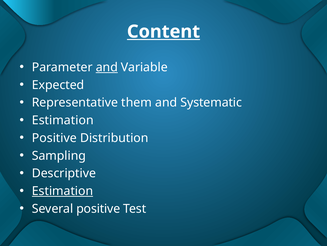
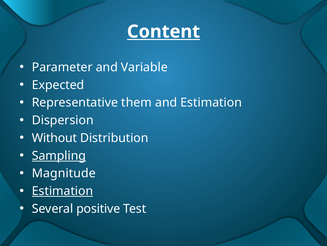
and at (107, 67) underline: present -> none
and Systematic: Systematic -> Estimation
Estimation at (63, 120): Estimation -> Dispersion
Positive at (54, 138): Positive -> Without
Sampling underline: none -> present
Descriptive: Descriptive -> Magnitude
